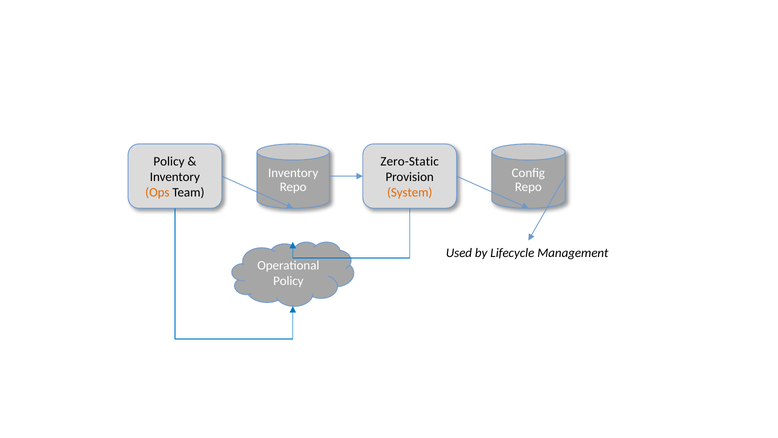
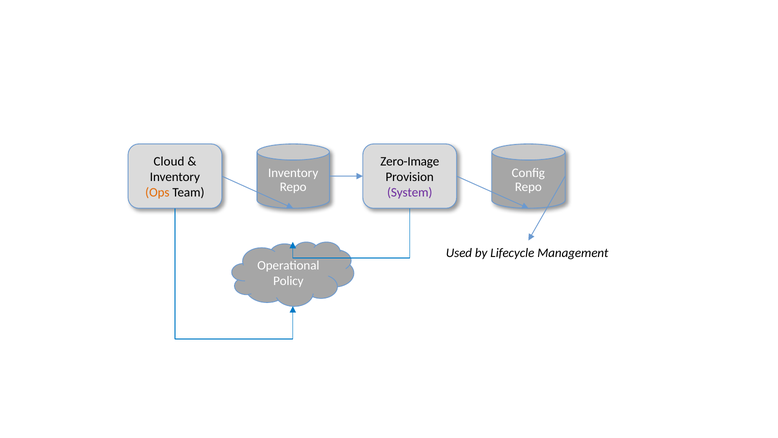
Policy at (169, 161): Policy -> Cloud
Zero-Static: Zero-Static -> Zero-Image
System colour: orange -> purple
